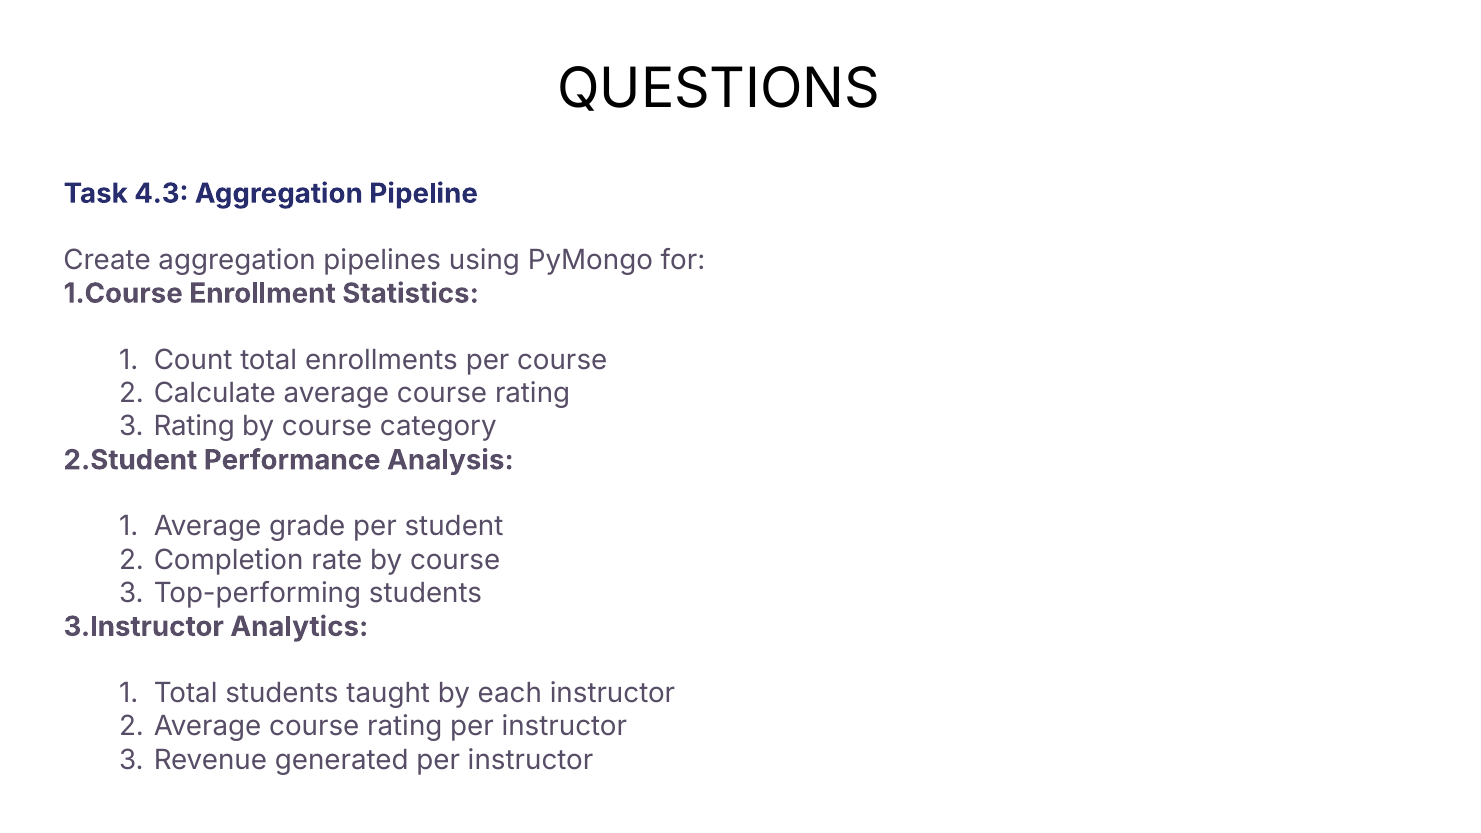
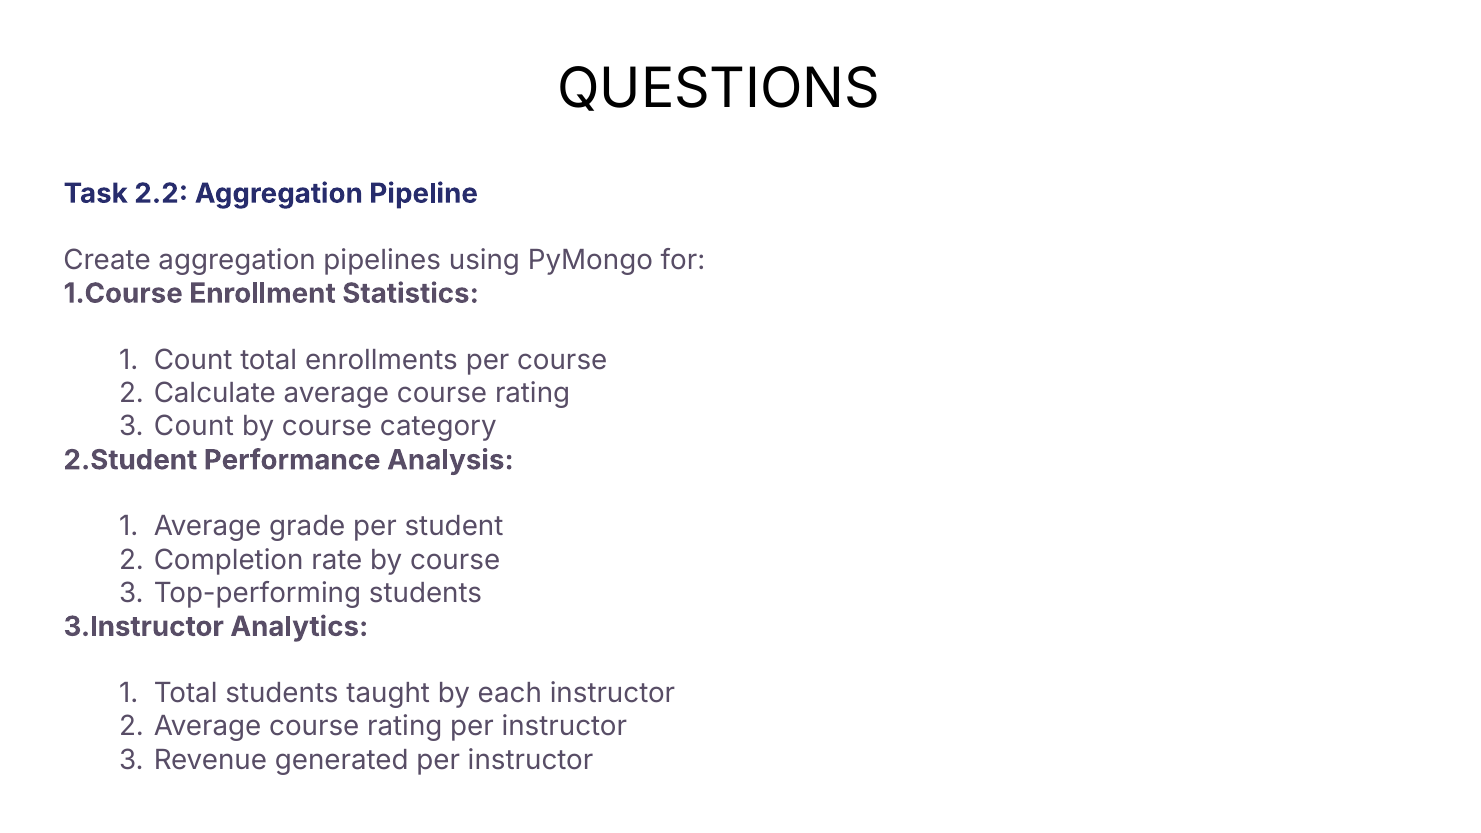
4.3: 4.3 -> 2.2
Rating at (194, 427): Rating -> Count
